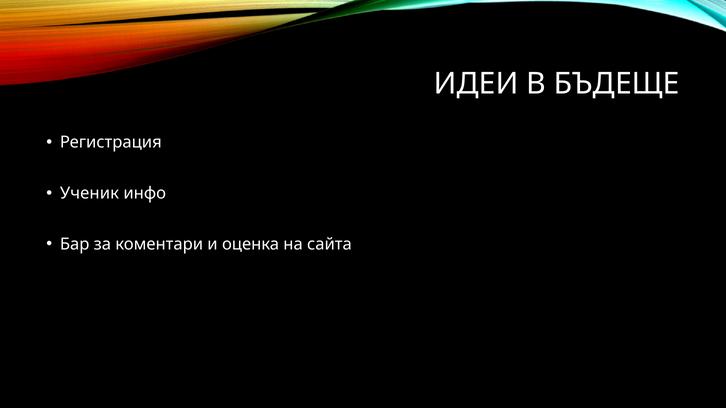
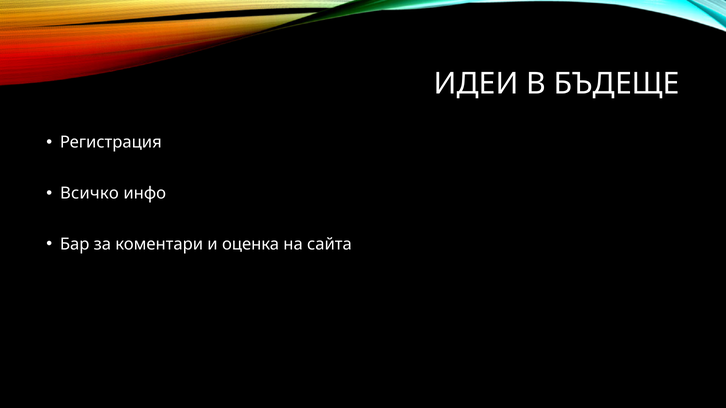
Ученик: Ученик -> Всичко
